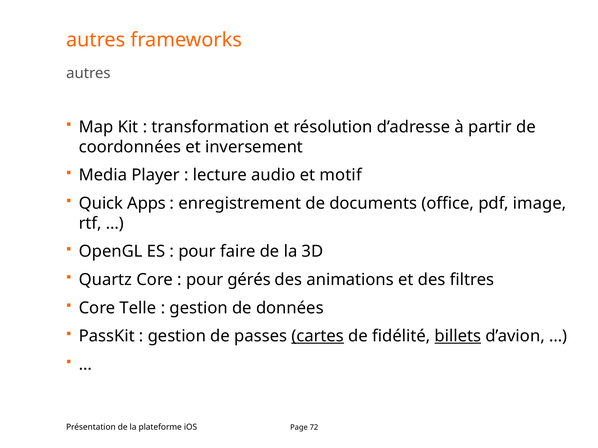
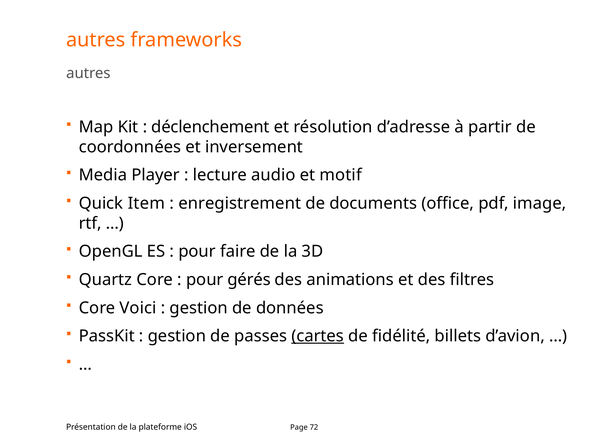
transformation: transformation -> déclenchement
Apps: Apps -> Item
Telle: Telle -> Voici
billets underline: present -> none
